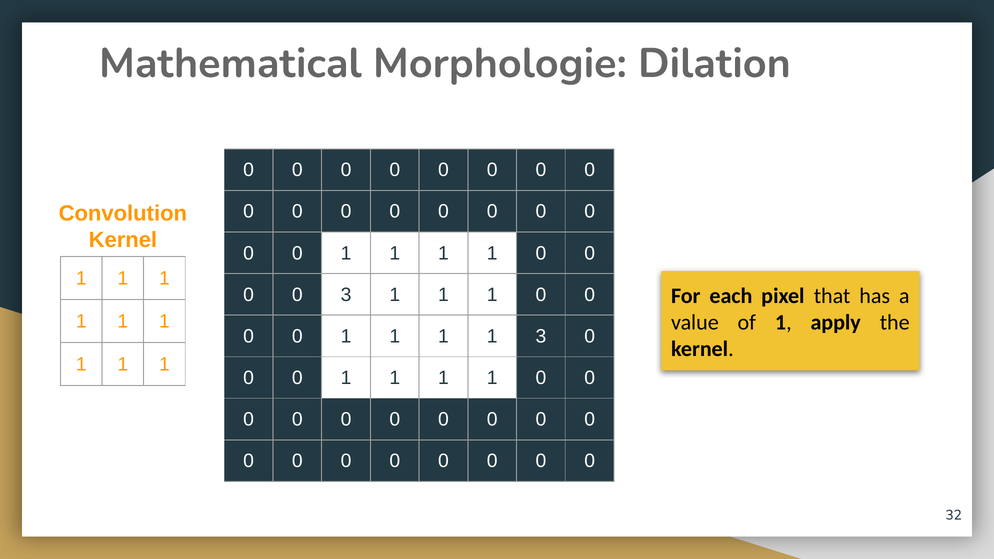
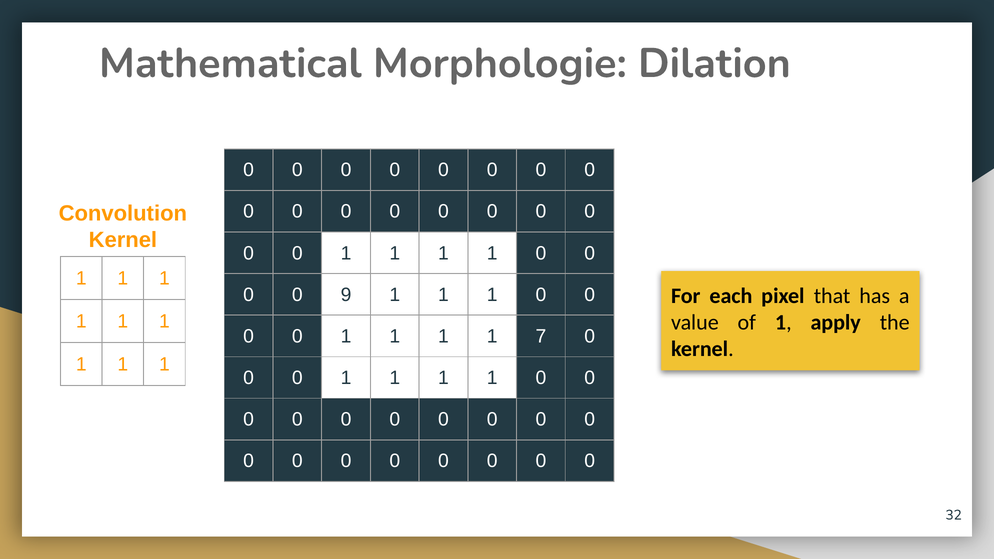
0 3: 3 -> 9
1 3: 3 -> 7
